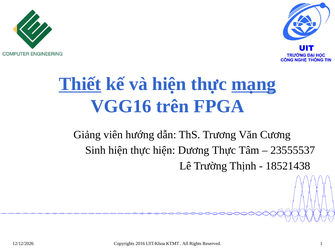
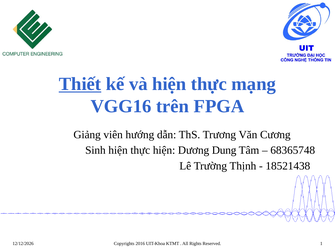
mạng underline: present -> none
Dương Thực: Thực -> Dung
23555537: 23555537 -> 68365748
